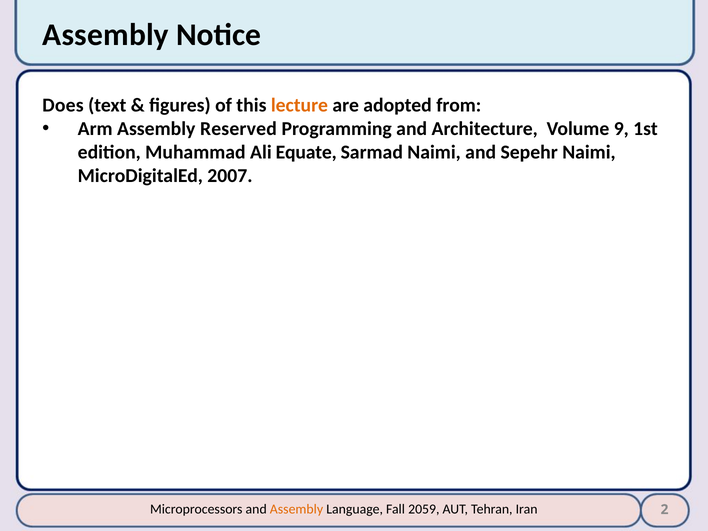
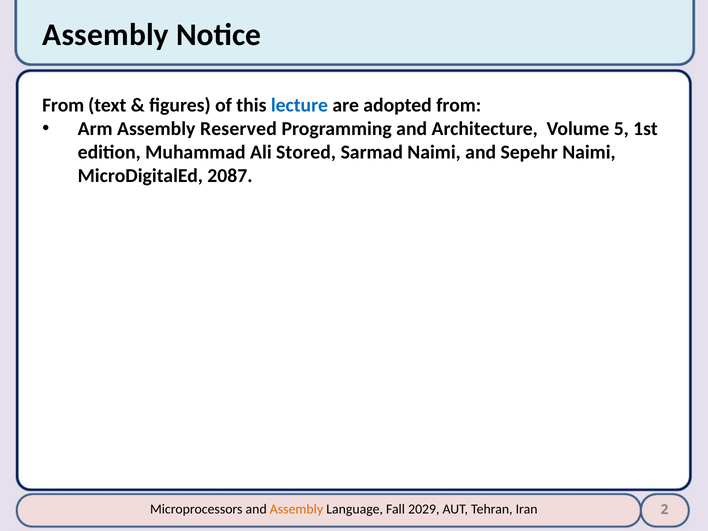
Does at (63, 105): Does -> From
lecture colour: orange -> blue
9: 9 -> 5
Equate: Equate -> Stored
2007: 2007 -> 2087
2059: 2059 -> 2029
